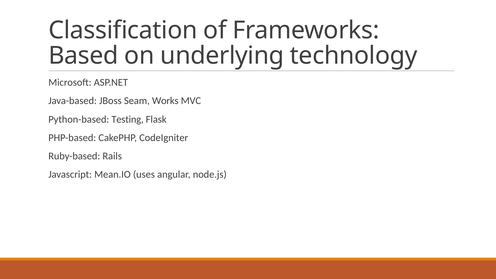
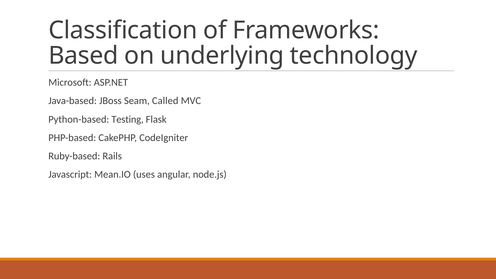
Works: Works -> Called
